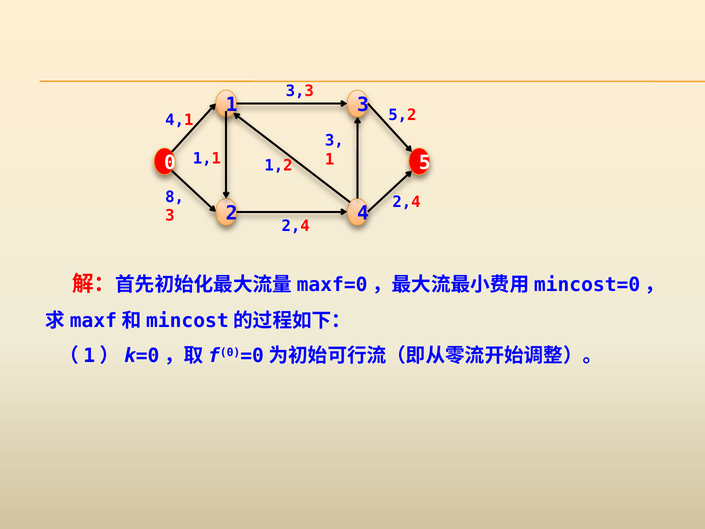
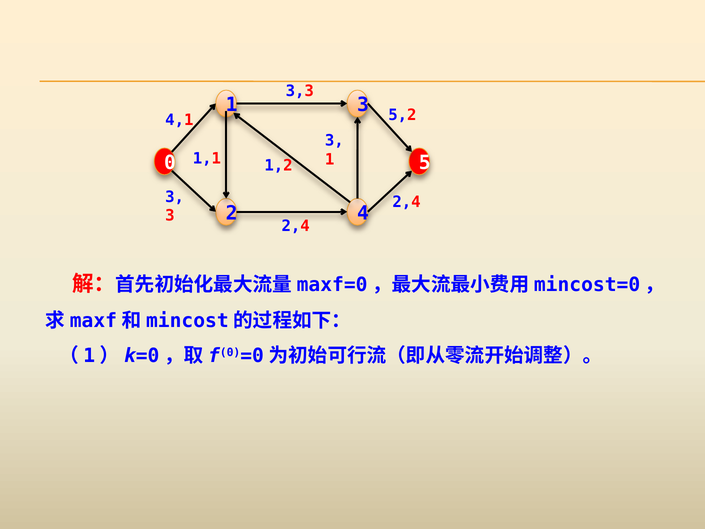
8 at (175, 197): 8 -> 3
